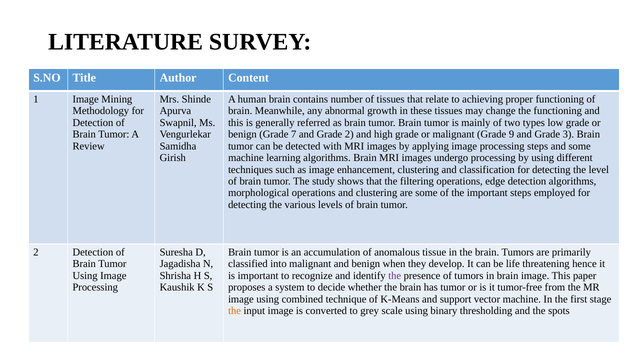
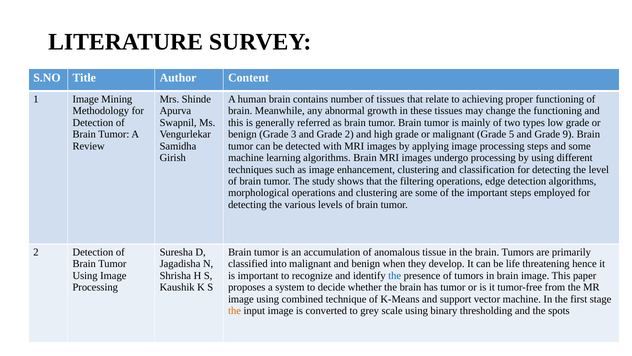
7: 7 -> 3
9: 9 -> 5
3: 3 -> 9
the at (395, 275) colour: purple -> blue
